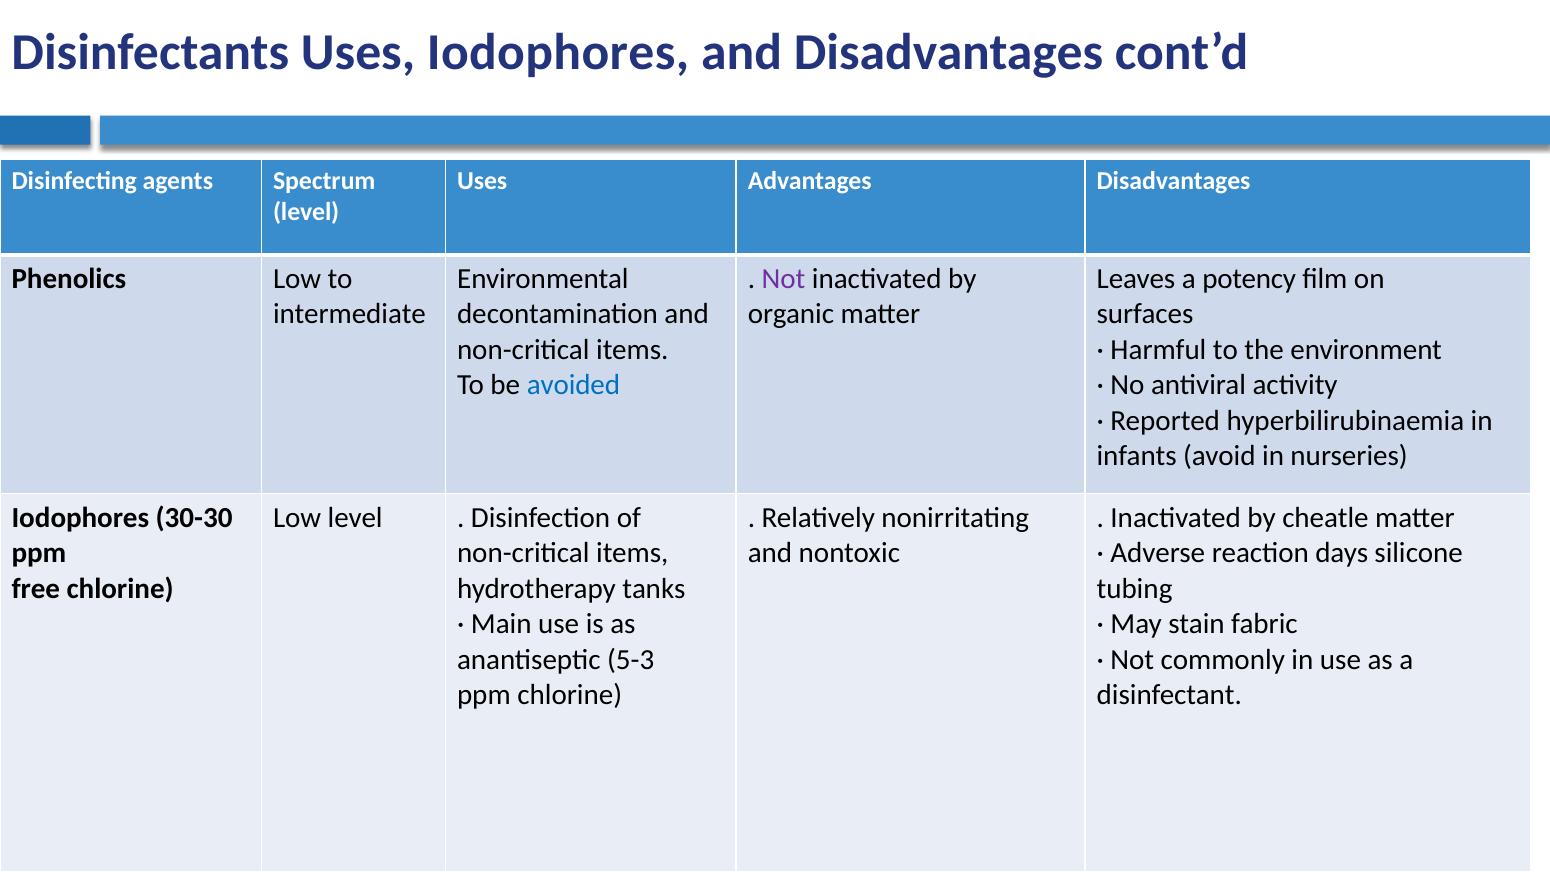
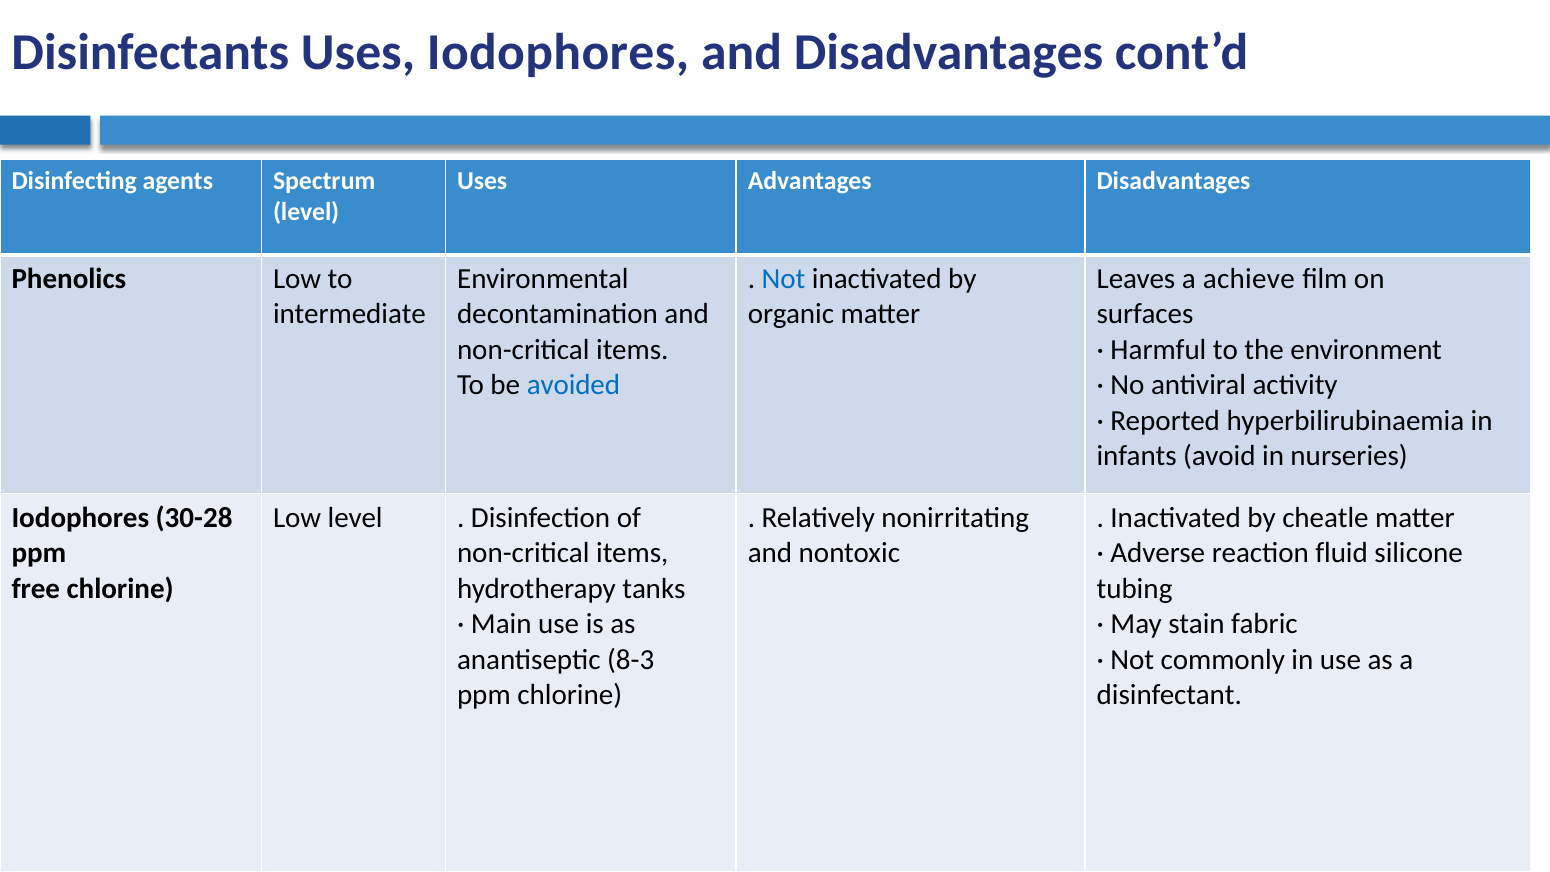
Not at (783, 279) colour: purple -> blue
potency: potency -> achieve
30-30: 30-30 -> 30-28
days: days -> fluid
5-3: 5-3 -> 8-3
